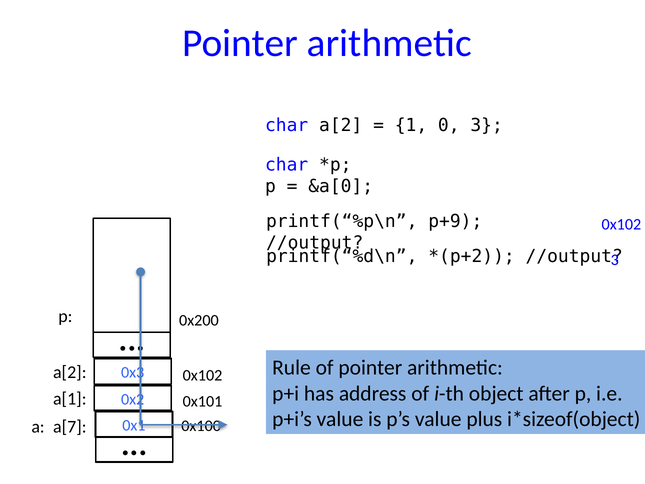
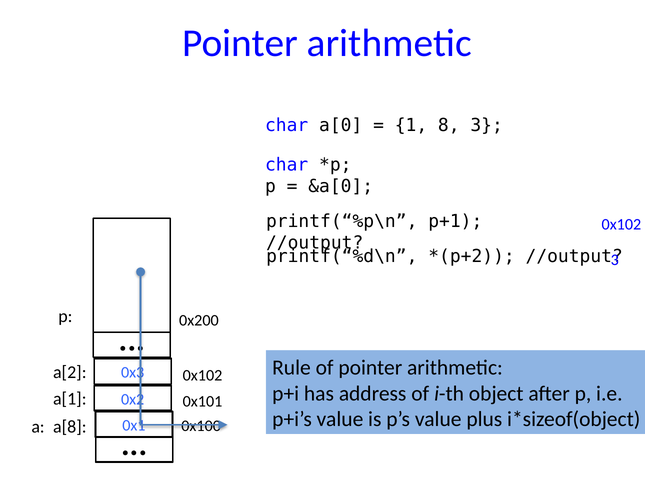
char a[2: a[2 -> a[0
0: 0 -> 8
p+9: p+9 -> p+1
a[7: a[7 -> a[8
